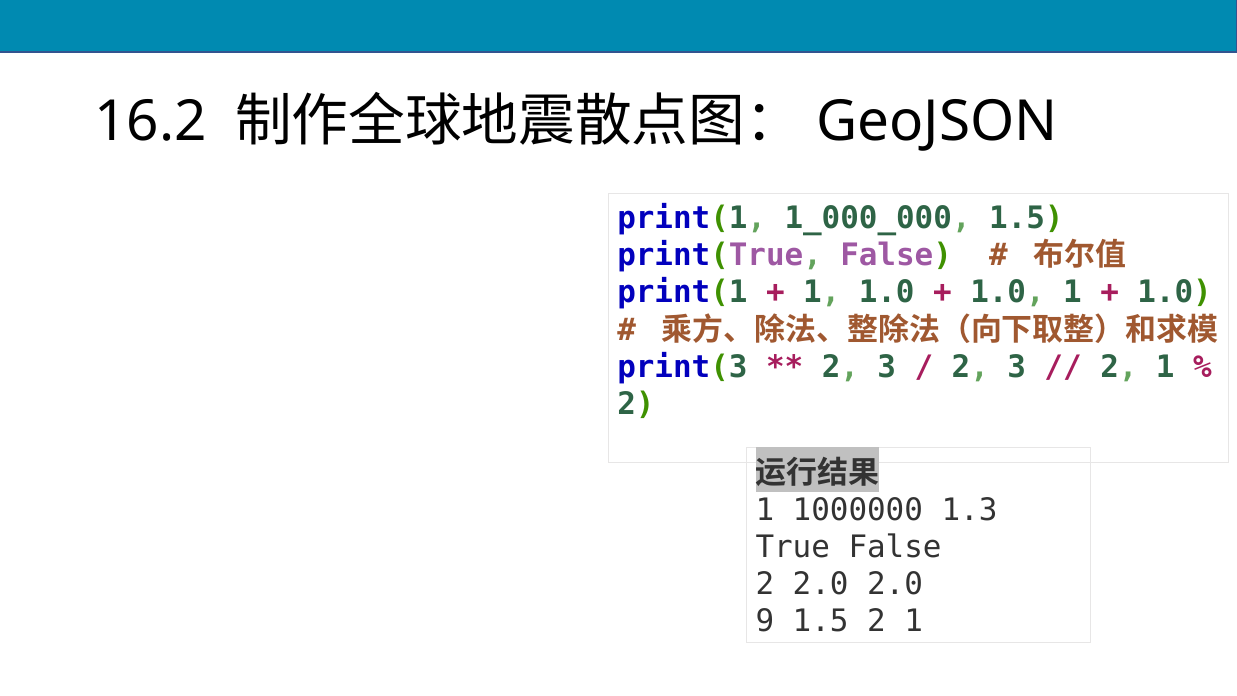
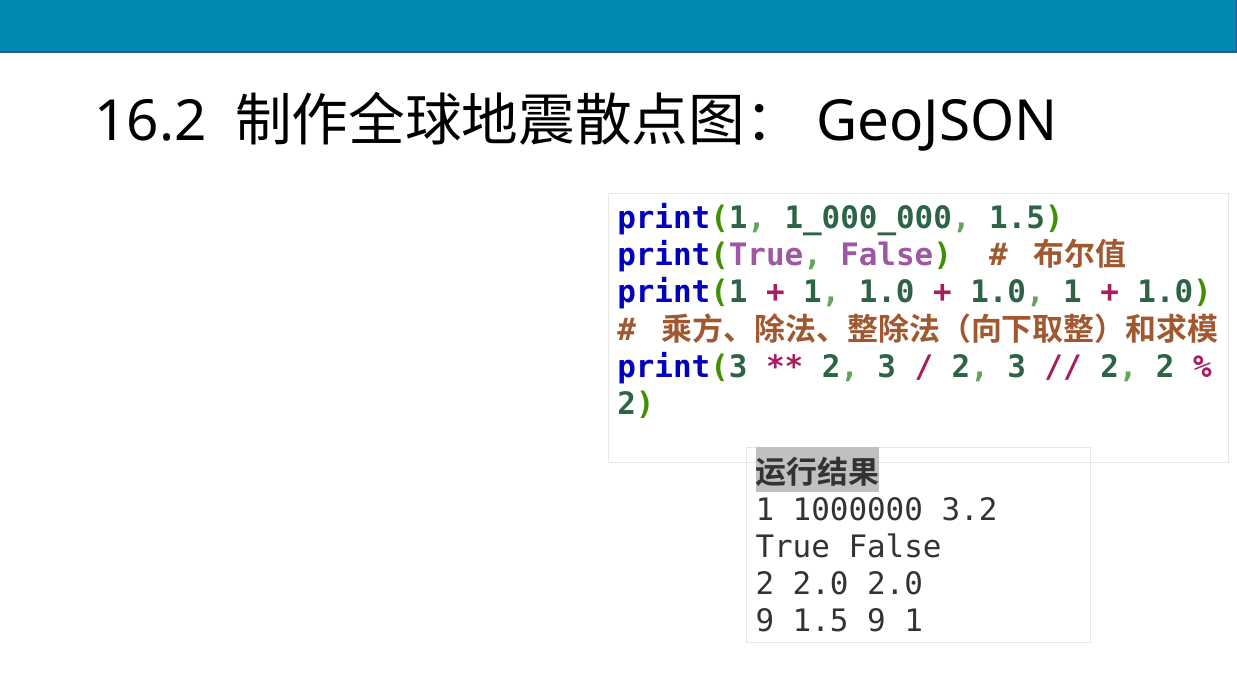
1 at (1165, 367): 1 -> 2
1.3: 1.3 -> 3.2
1.5 2: 2 -> 9
